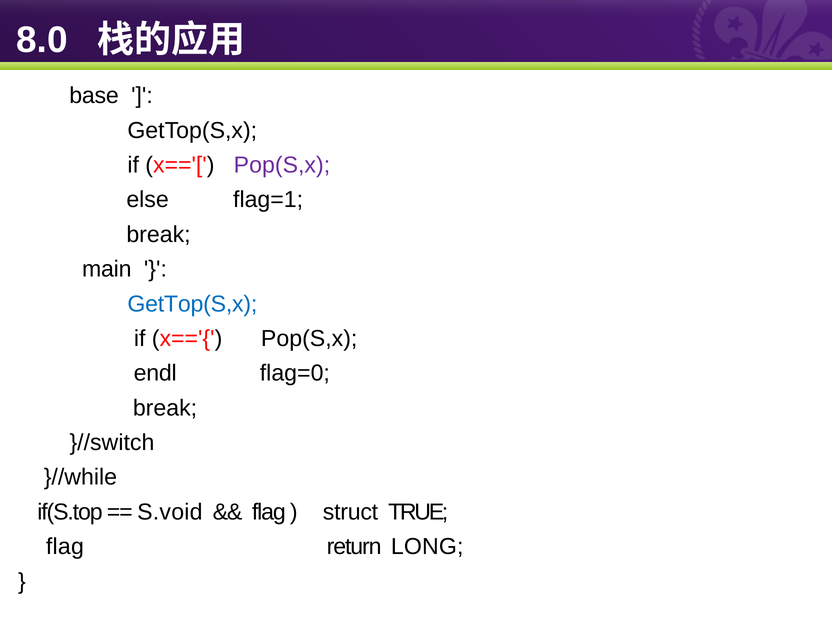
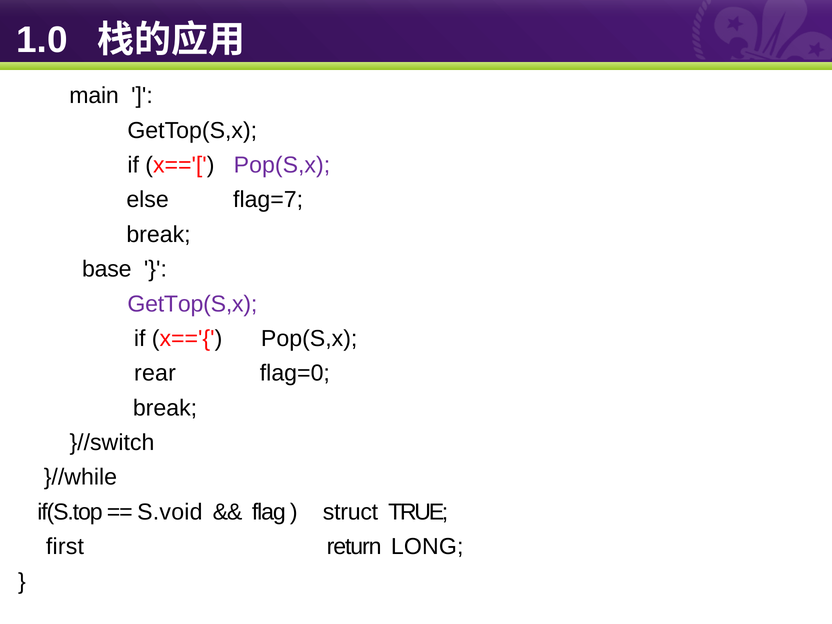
8.0: 8.0 -> 1.0
base: base -> main
flag=1: flag=1 -> flag=7
main: main -> base
GetTop(S,x at (192, 304) colour: blue -> purple
endl: endl -> rear
flag at (65, 547): flag -> first
